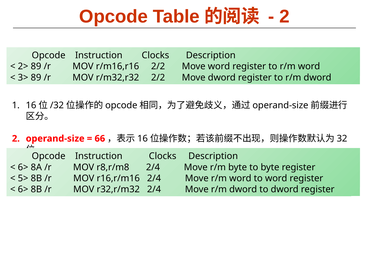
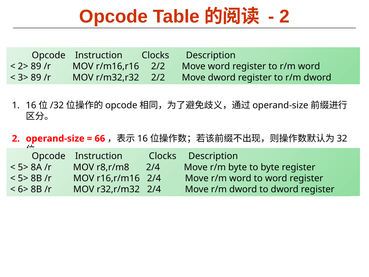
6> at (23, 167): 6> -> 5>
